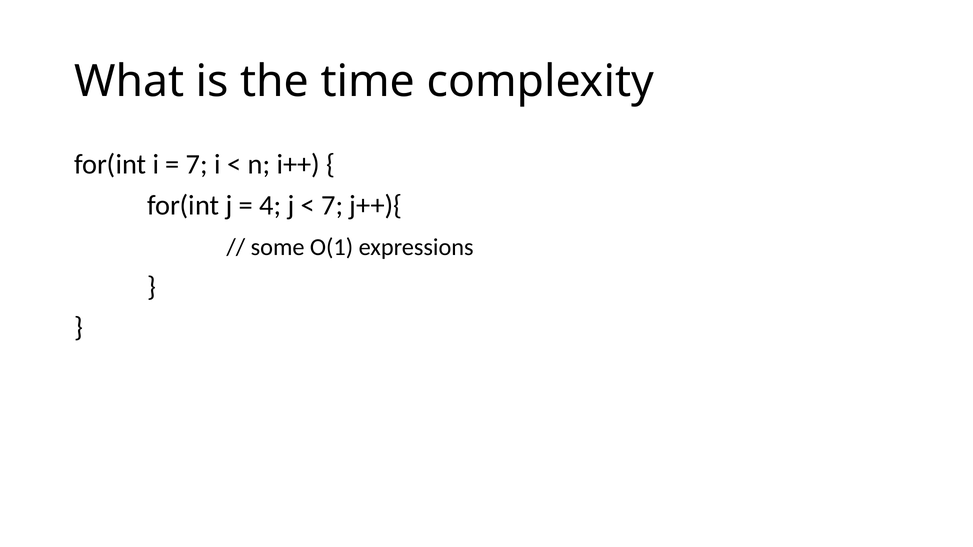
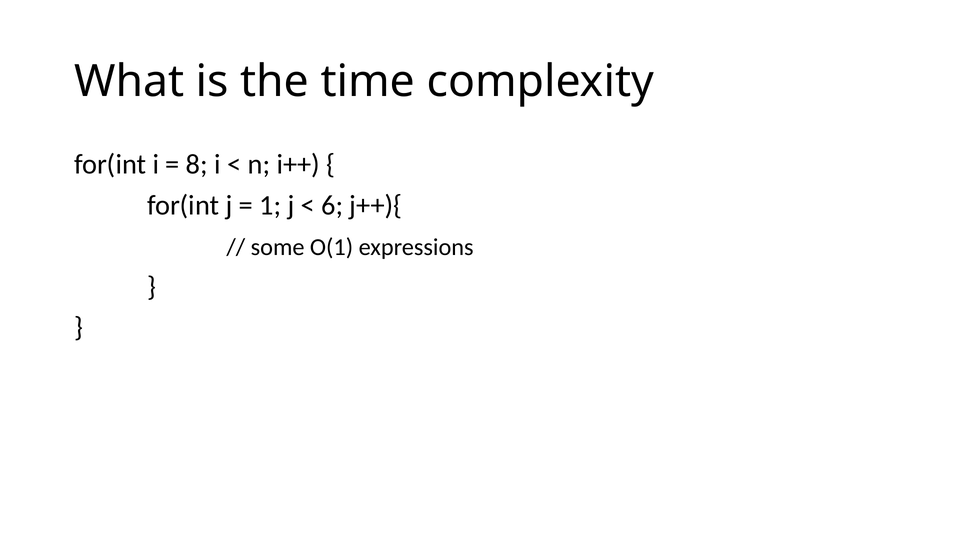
7 at (197, 165): 7 -> 8
4: 4 -> 1
7 at (332, 205): 7 -> 6
